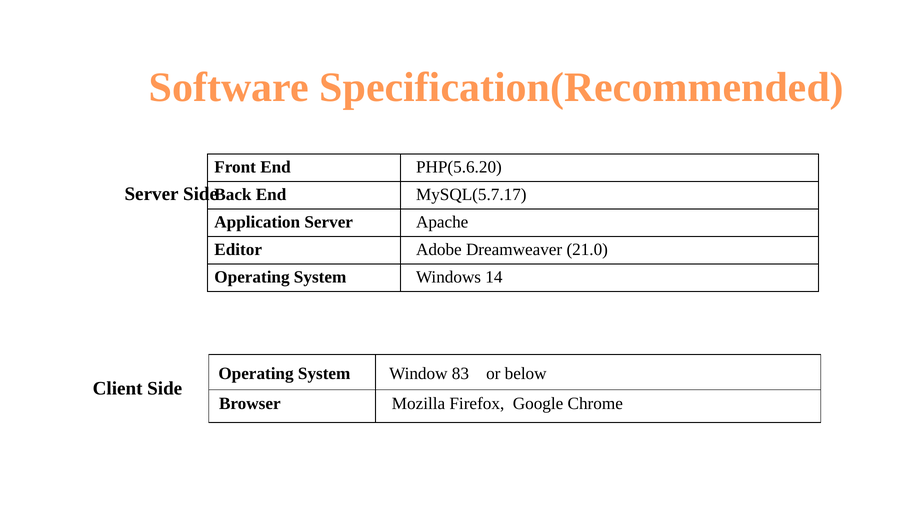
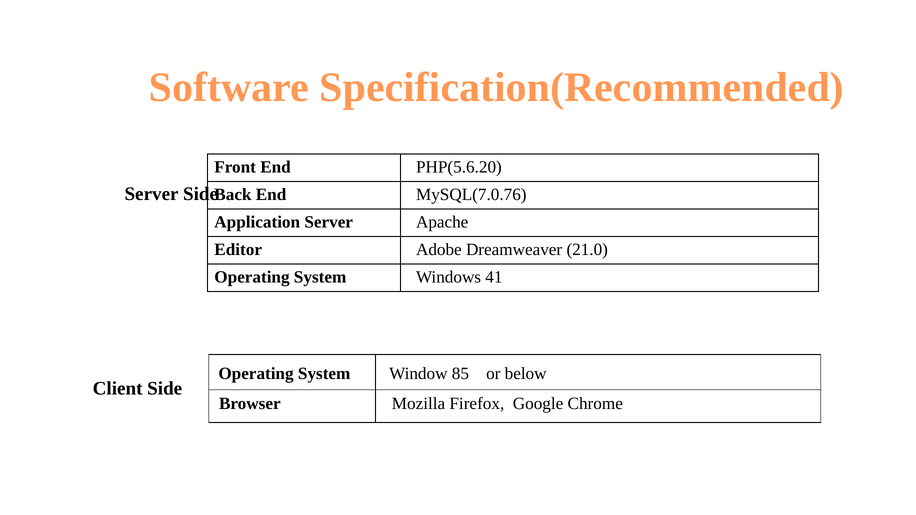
MySQL(5.7.17: MySQL(5.7.17 -> MySQL(7.0.76
14: 14 -> 41
83: 83 -> 85
